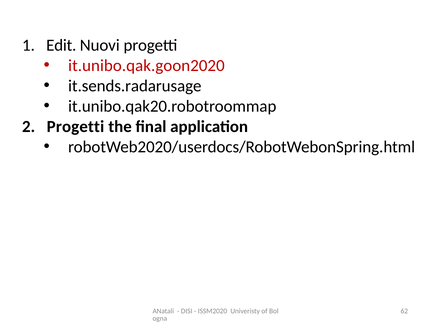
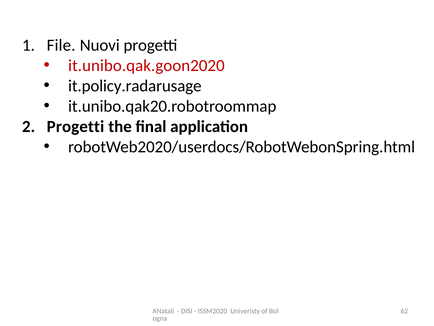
Edit: Edit -> File
it.sends.radarusage: it.sends.radarusage -> it.policy.radarusage
